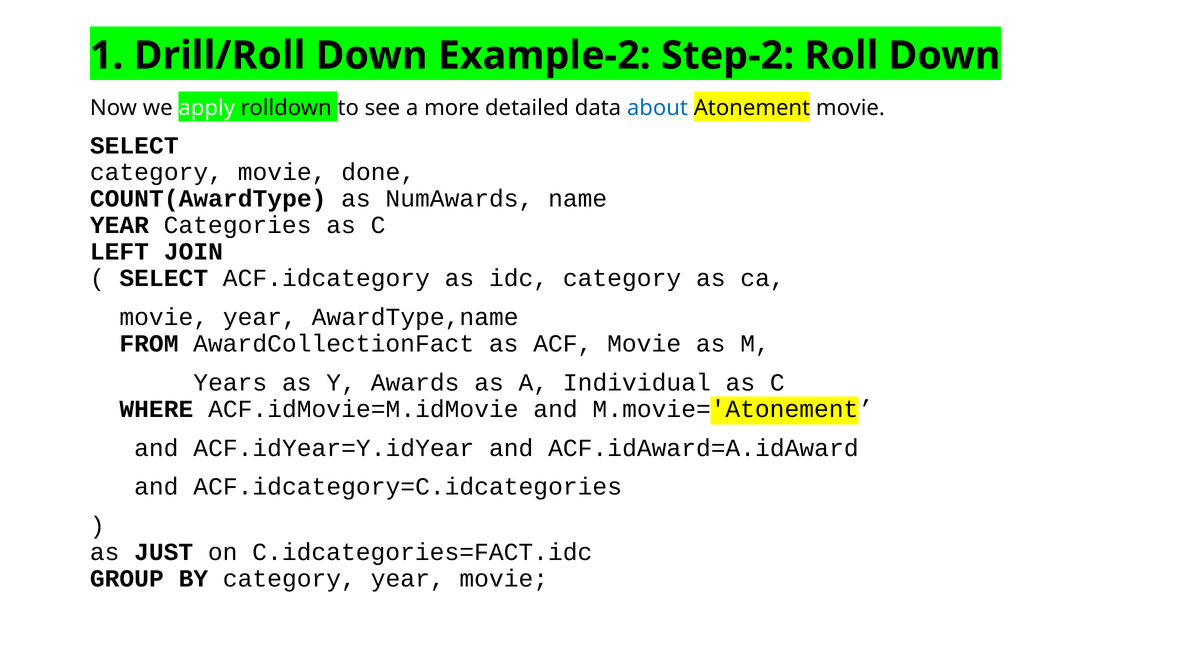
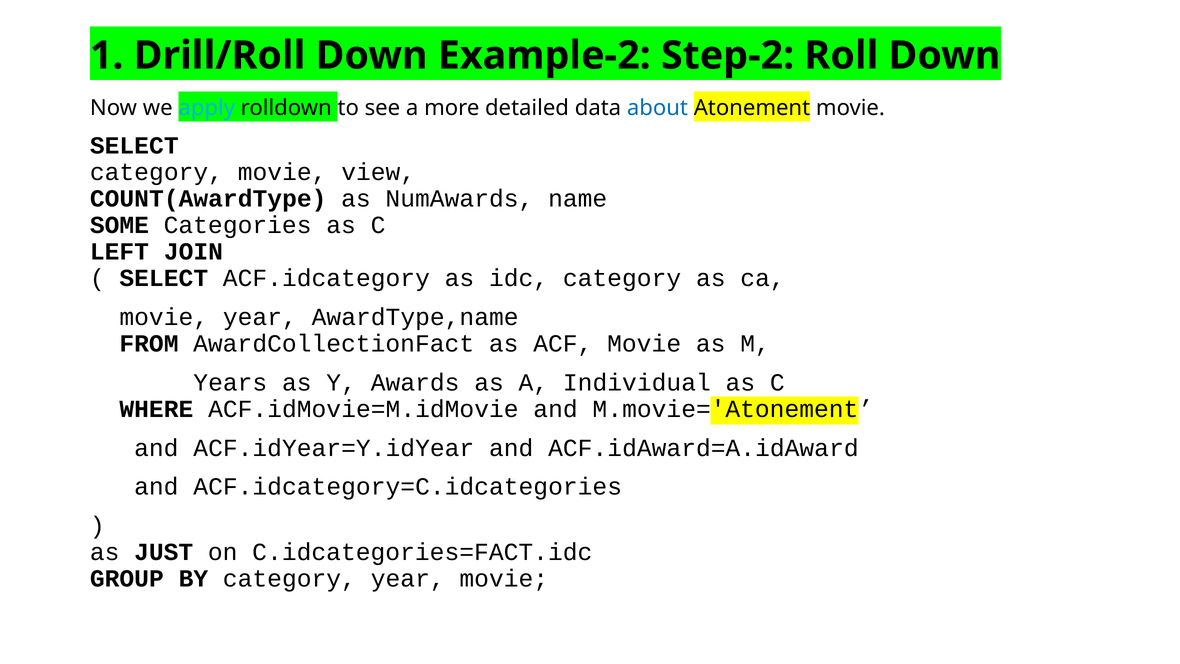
apply colour: white -> light blue
done: done -> view
YEAR at (119, 225): YEAR -> SOME
